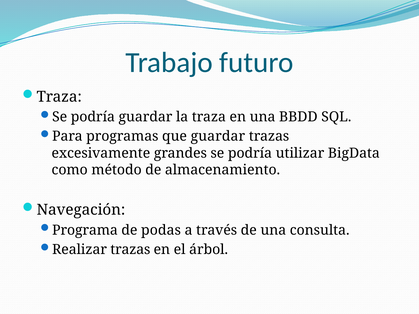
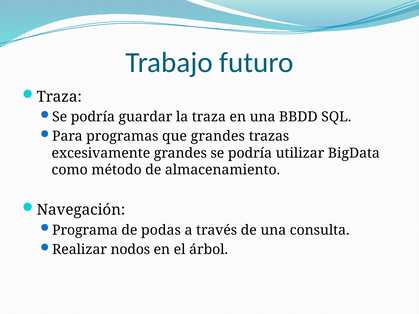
que guardar: guardar -> grandes
Realizar trazas: trazas -> nodos
